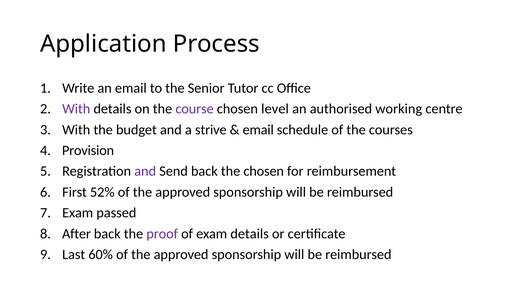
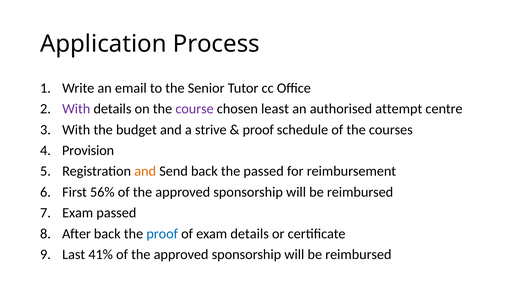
level: level -> least
working: working -> attempt
email at (258, 130): email -> proof
and at (145, 171) colour: purple -> orange
the chosen: chosen -> passed
52%: 52% -> 56%
proof at (162, 234) colour: purple -> blue
60%: 60% -> 41%
